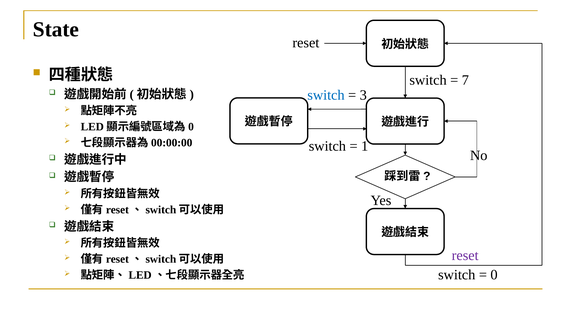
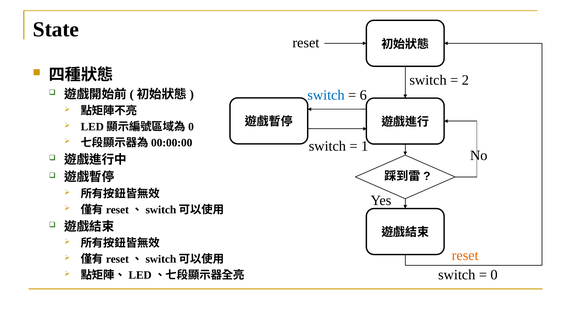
7: 7 -> 2
3: 3 -> 6
reset at (465, 256) colour: purple -> orange
